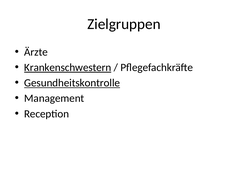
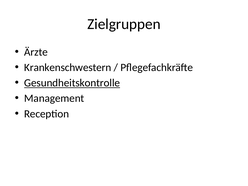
Krankenschwestern underline: present -> none
